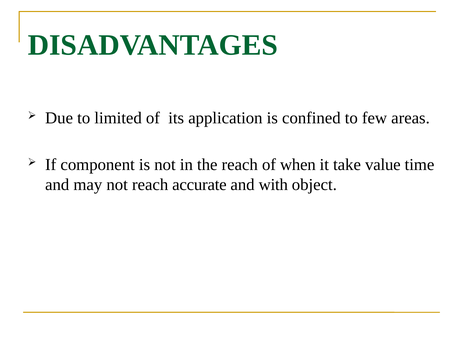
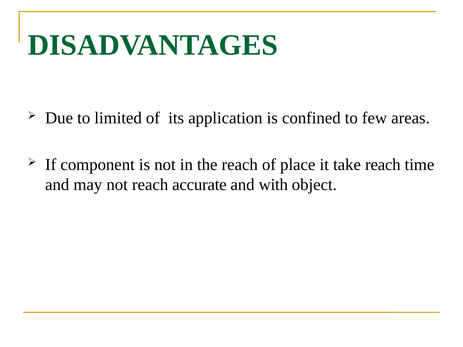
when: when -> place
take value: value -> reach
